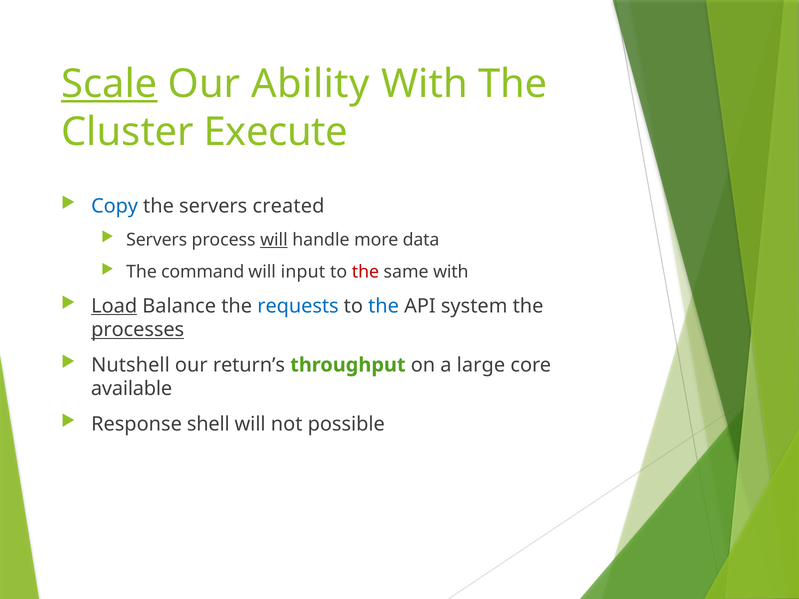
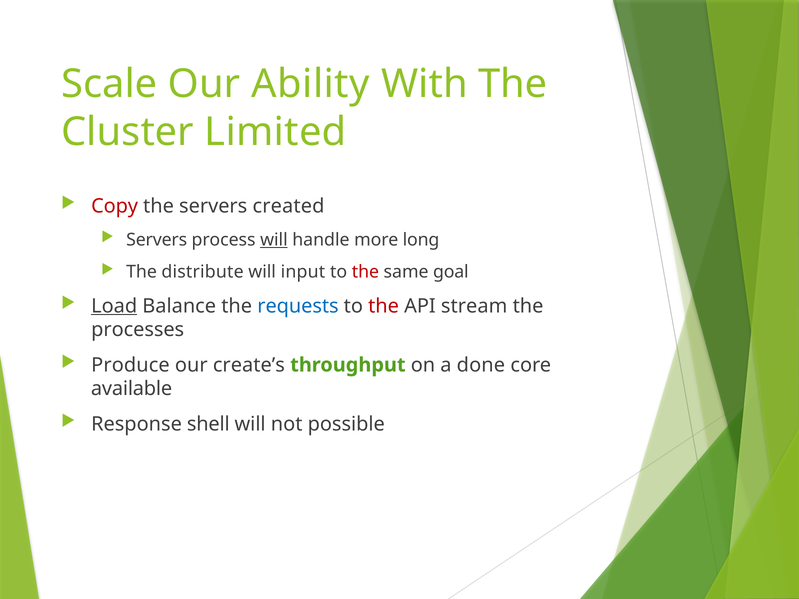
Scale underline: present -> none
Execute: Execute -> Limited
Copy colour: blue -> red
data: data -> long
command: command -> distribute
same with: with -> goal
the at (384, 306) colour: blue -> red
system: system -> stream
processes underline: present -> none
Nutshell: Nutshell -> Produce
return’s: return’s -> create’s
large: large -> done
